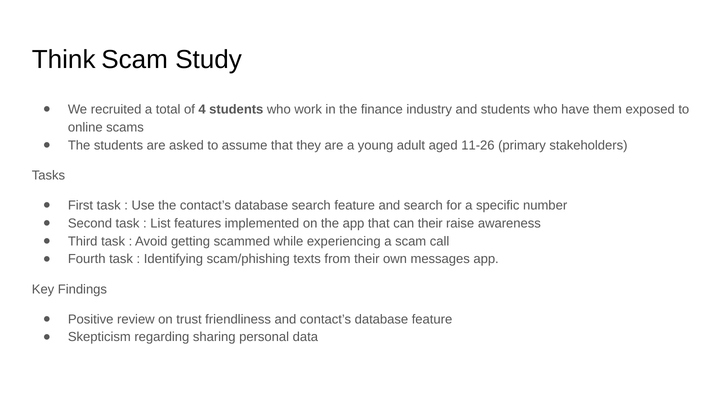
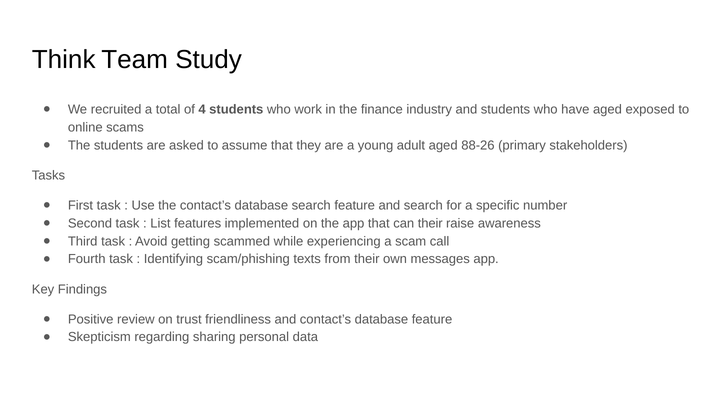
Think Scam: Scam -> Team
have them: them -> aged
11-26: 11-26 -> 88-26
